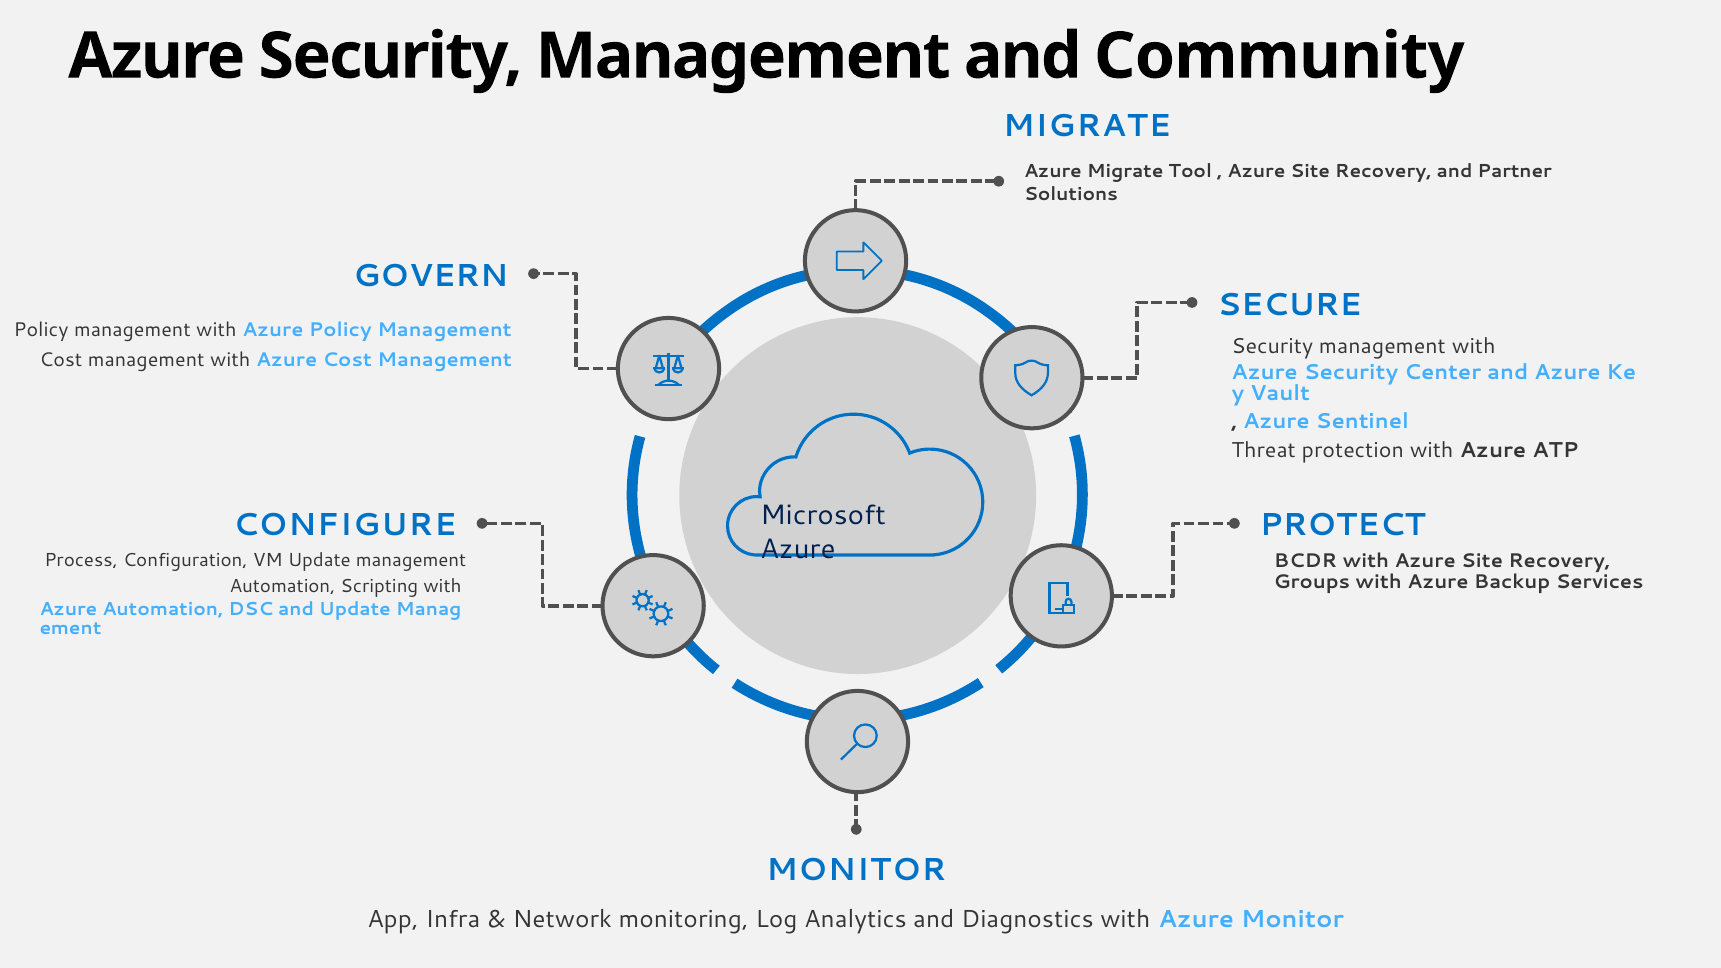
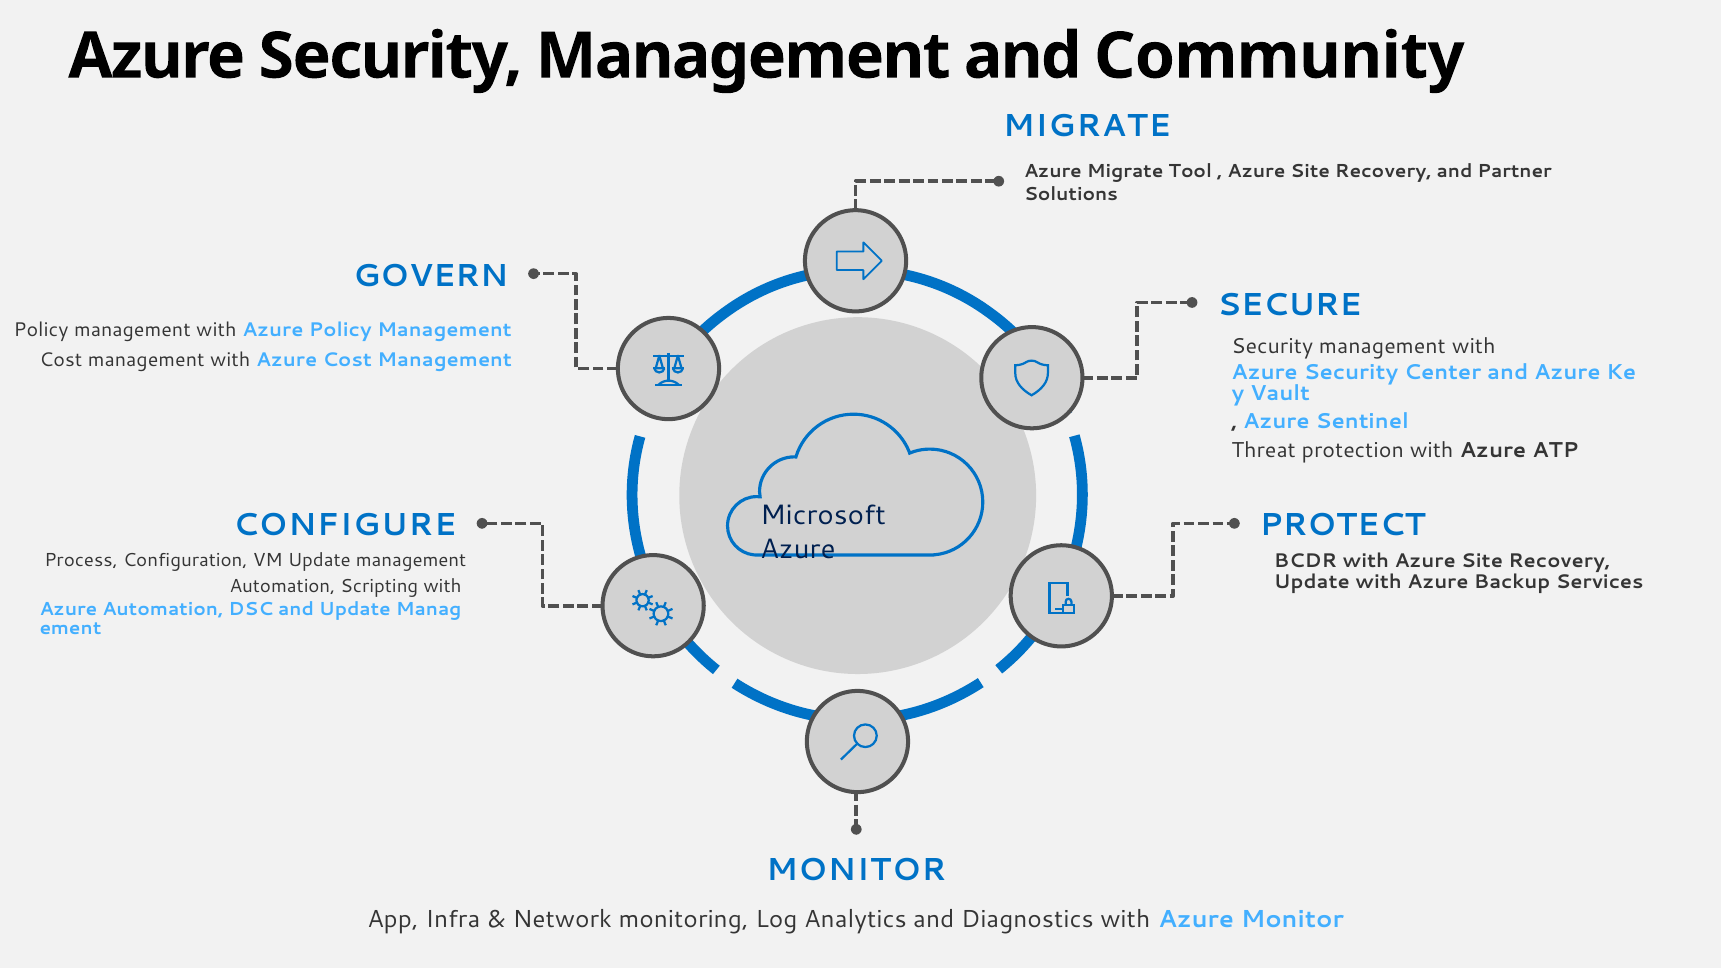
Groups at (1312, 582): Groups -> Update
